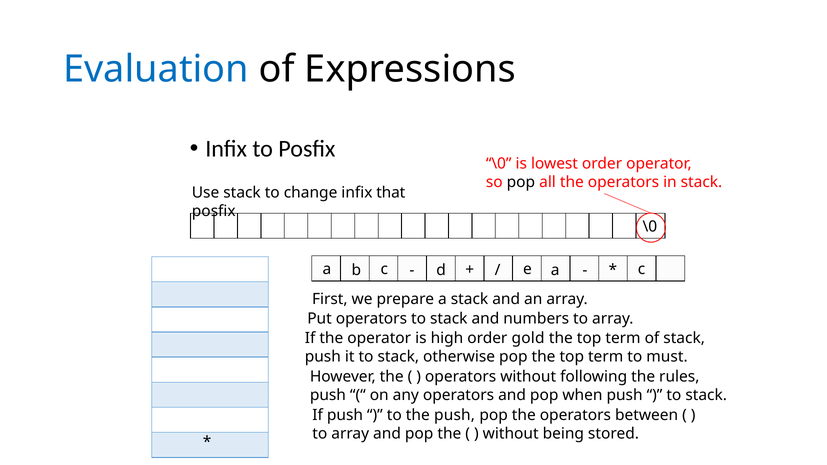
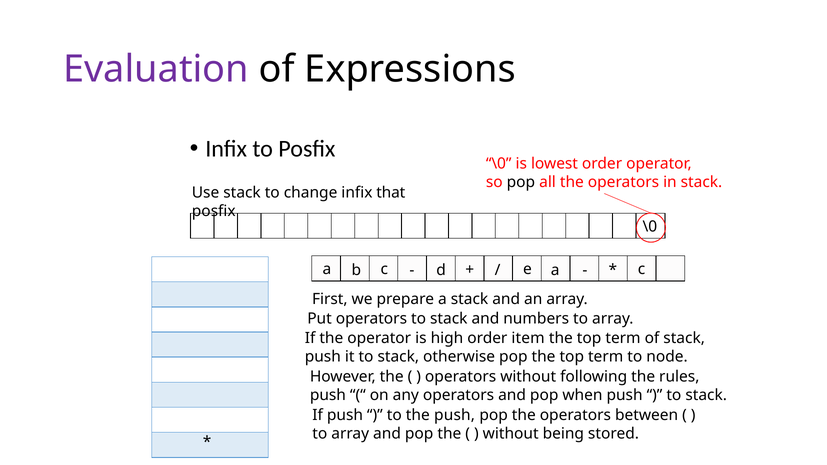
Evaluation colour: blue -> purple
gold: gold -> item
must: must -> node
